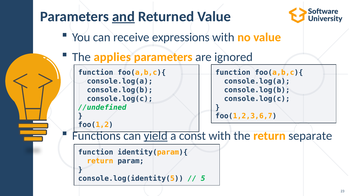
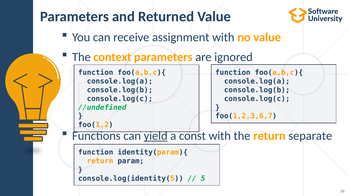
and underline: present -> none
expressions: expressions -> assignment
applies: applies -> context
